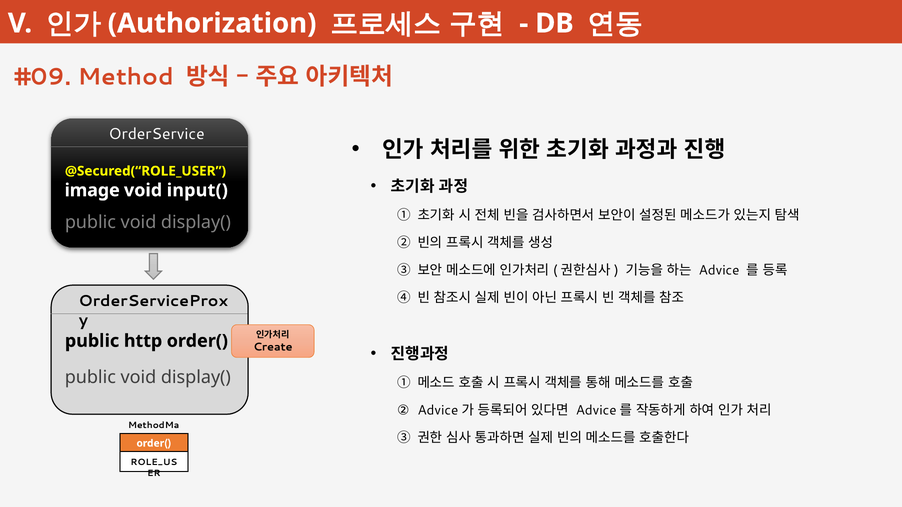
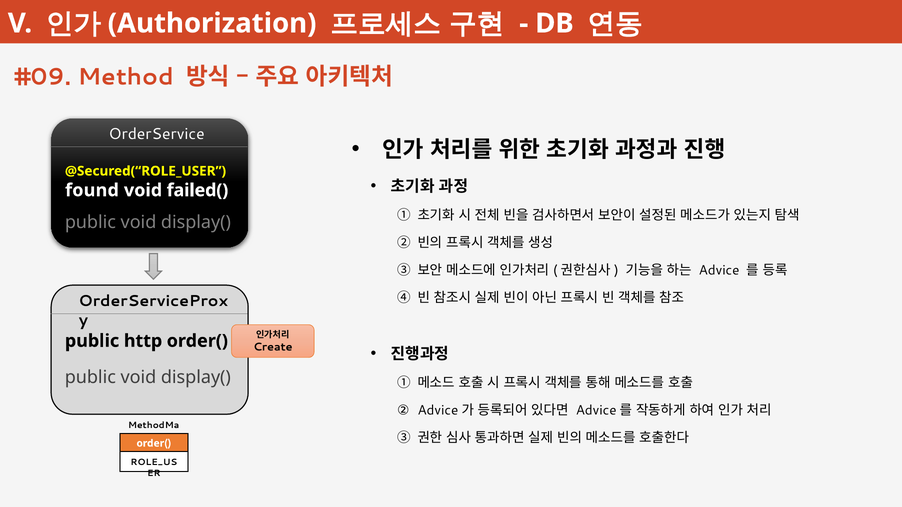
image: image -> found
input(: input( -> failed(
